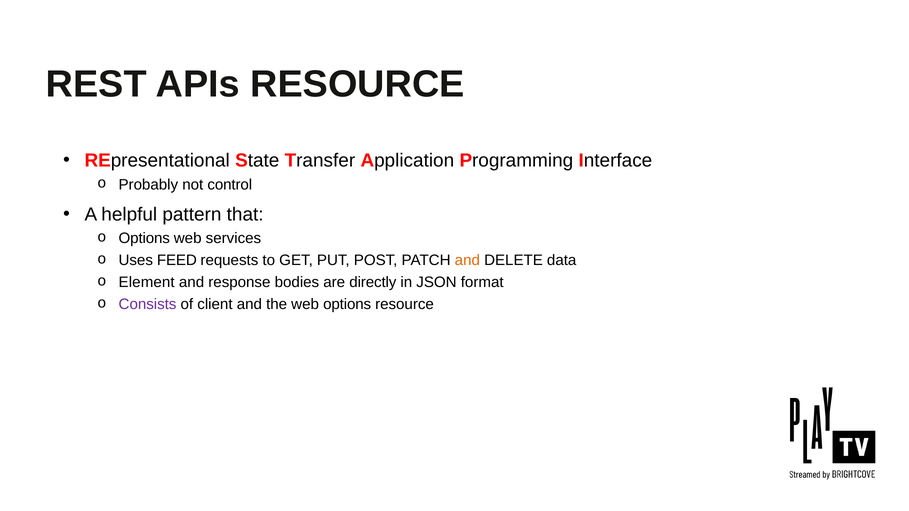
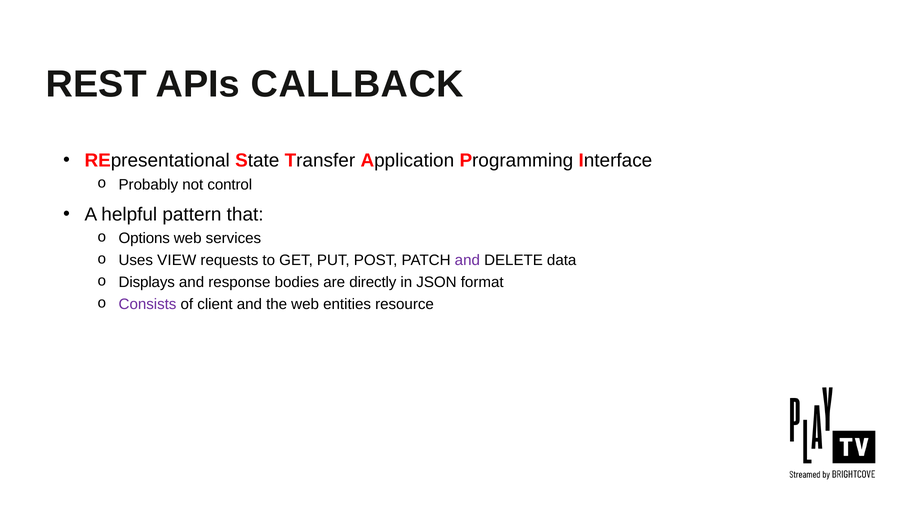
APIs RESOURCE: RESOURCE -> CALLBACK
FEED: FEED -> VIEW
and at (467, 261) colour: orange -> purple
Element: Element -> Displays
web options: options -> entities
